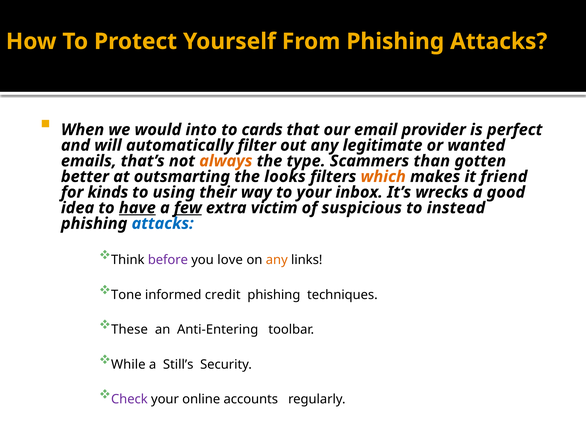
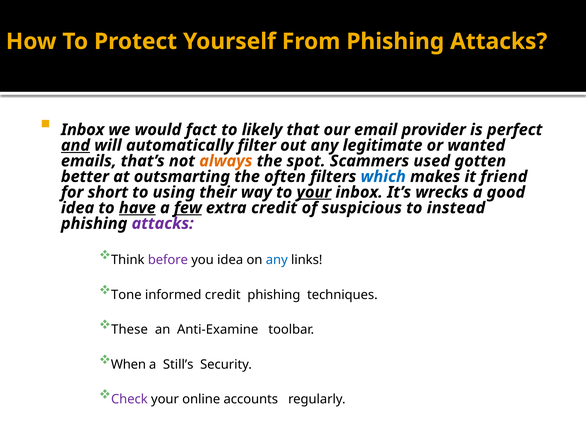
When at (83, 130): When -> Inbox
into: into -> fact
cards: cards -> likely
and underline: none -> present
type: type -> spot
than: than -> used
looks: looks -> often
which colour: orange -> blue
kinds: kinds -> short
your at (314, 192) underline: none -> present
extra victim: victim -> credit
attacks at (163, 224) colour: blue -> purple
you love: love -> idea
any at (277, 260) colour: orange -> blue
Anti-Entering: Anti-Entering -> Anti-Examine
While: While -> When
